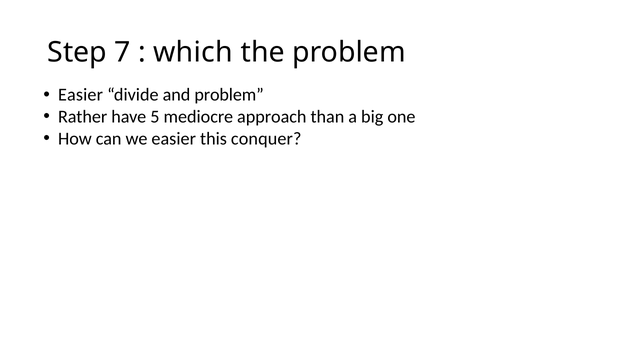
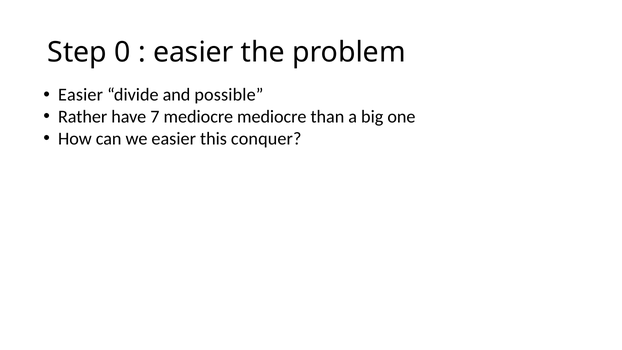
7: 7 -> 0
which at (193, 52): which -> easier
and problem: problem -> possible
5: 5 -> 7
mediocre approach: approach -> mediocre
